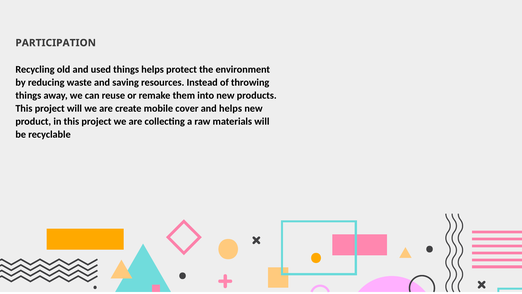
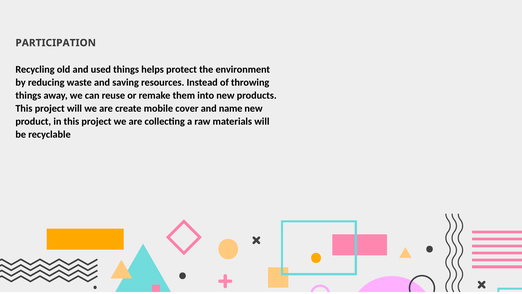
and helps: helps -> name
